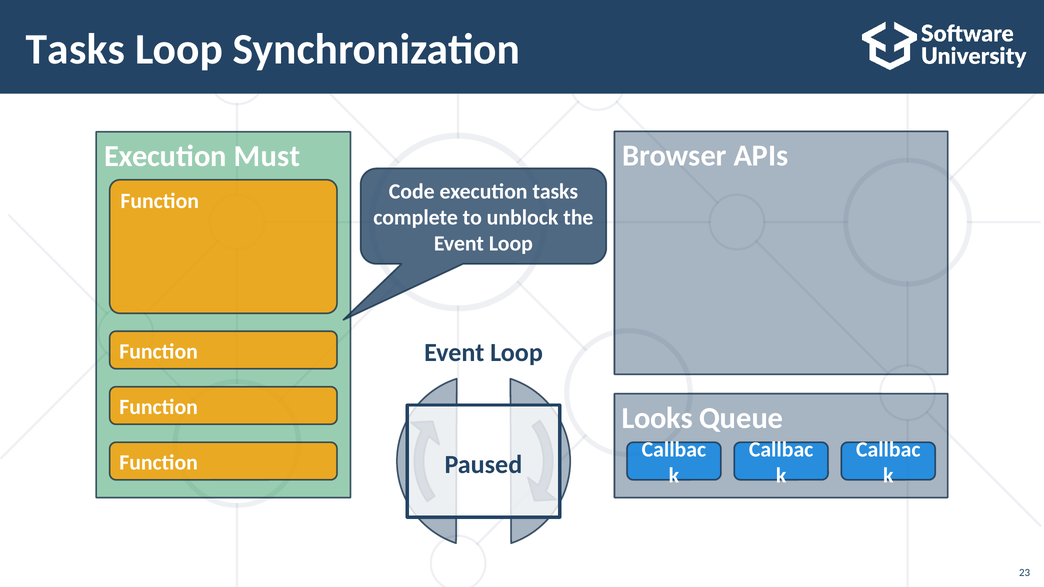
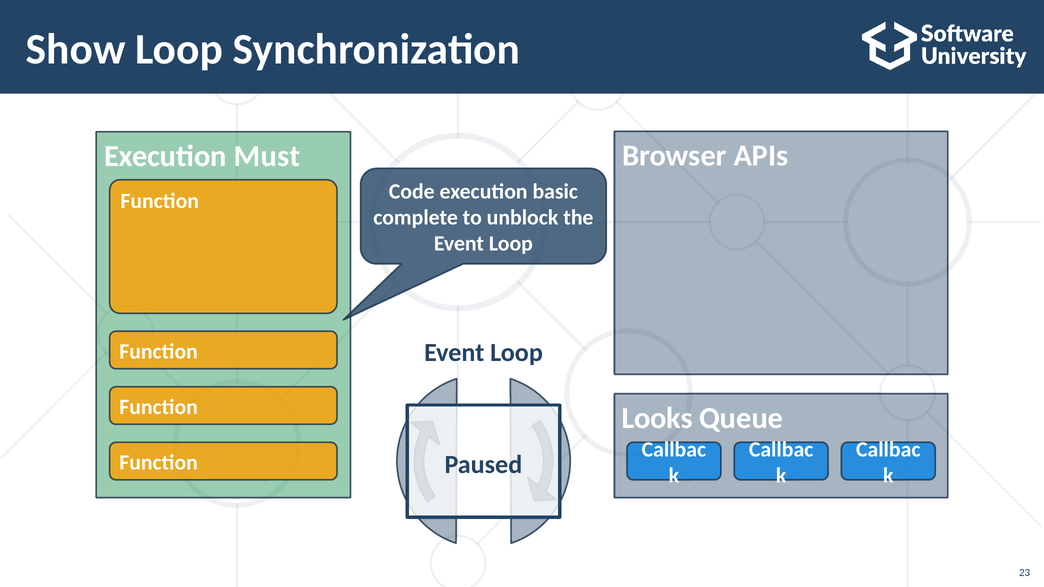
Tasks at (75, 49): Tasks -> Show
execution tasks: tasks -> basic
